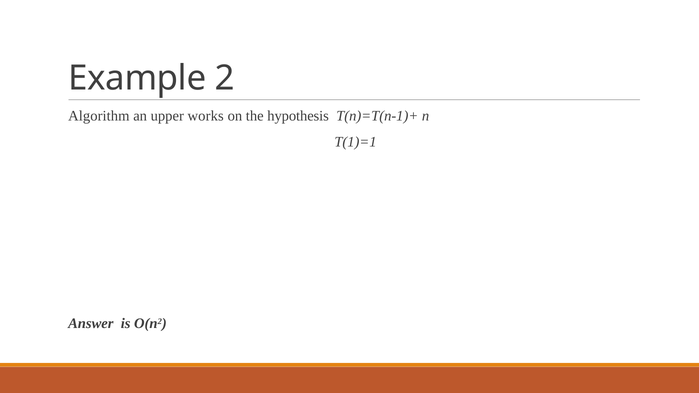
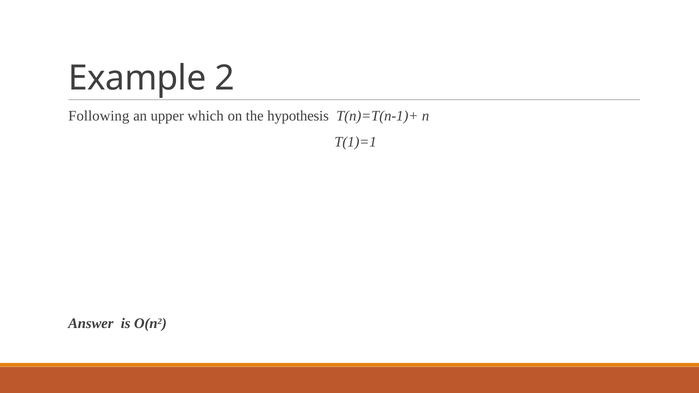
Algorithm: Algorithm -> Following
works: works -> which
